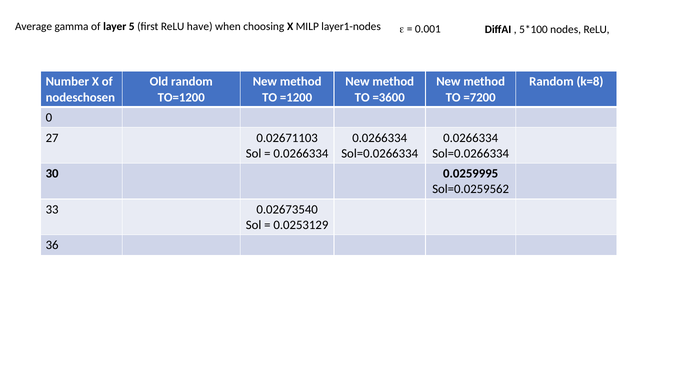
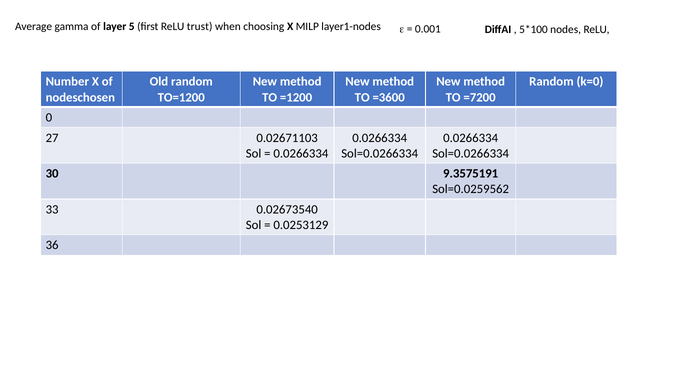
have: have -> trust
k=8: k=8 -> k=0
0.0259995: 0.0259995 -> 9.3575191
